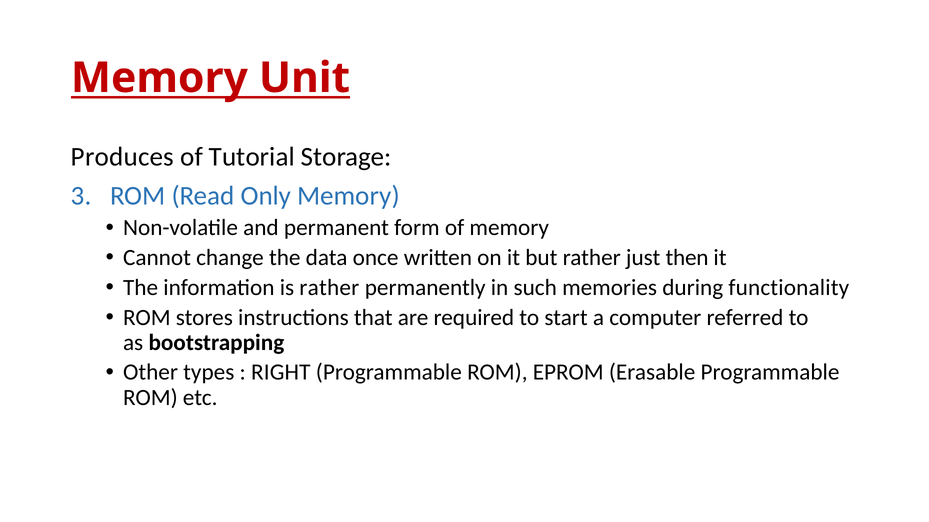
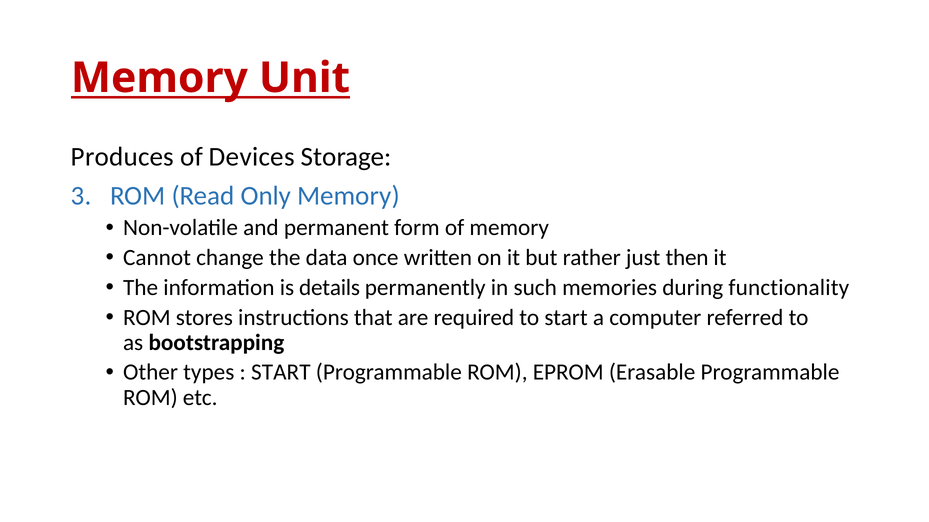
Tutorial: Tutorial -> Devices
is rather: rather -> details
RIGHT at (281, 373): RIGHT -> START
